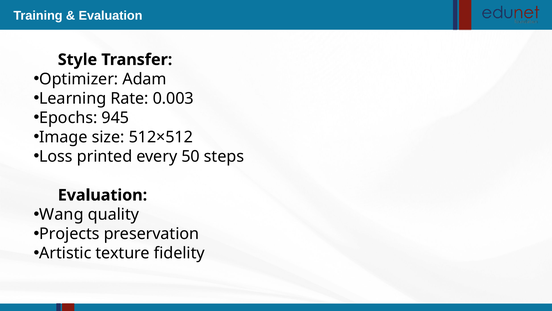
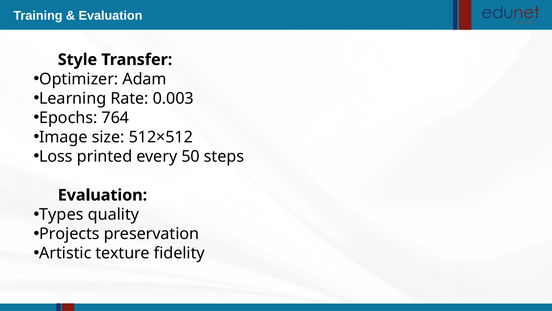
945: 945 -> 764
Wang: Wang -> Types
